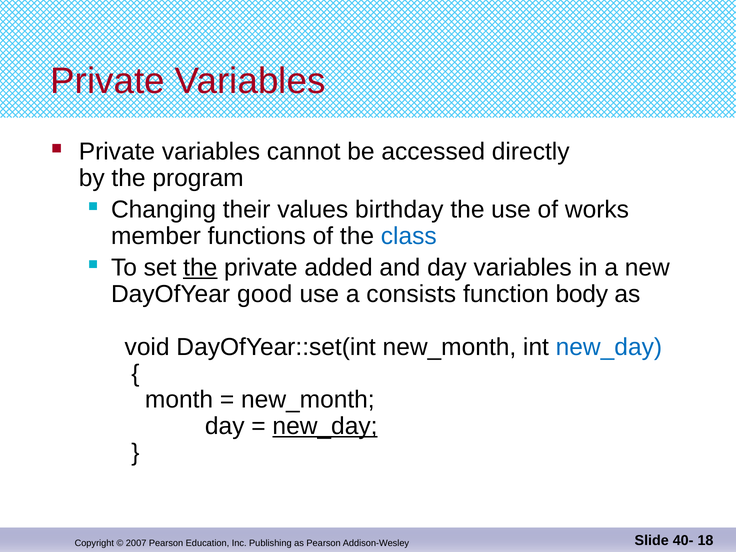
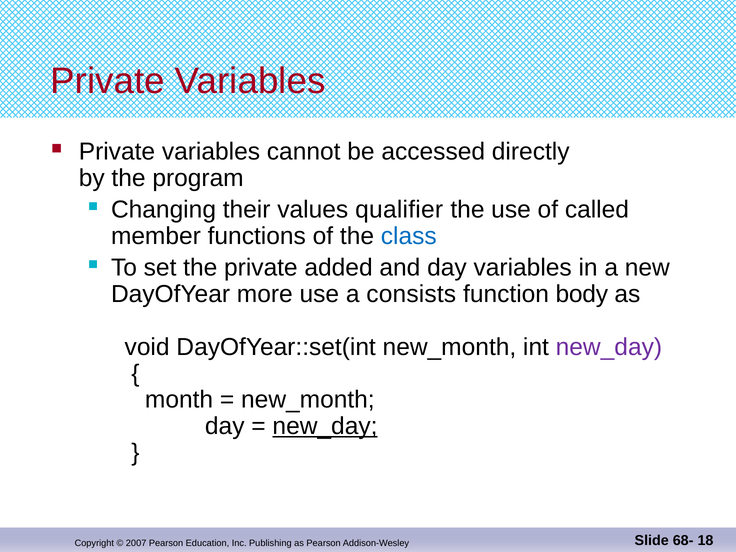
birthday: birthday -> qualifier
works: works -> called
the at (200, 267) underline: present -> none
good: good -> more
new_day at (609, 347) colour: blue -> purple
40-: 40- -> 68-
